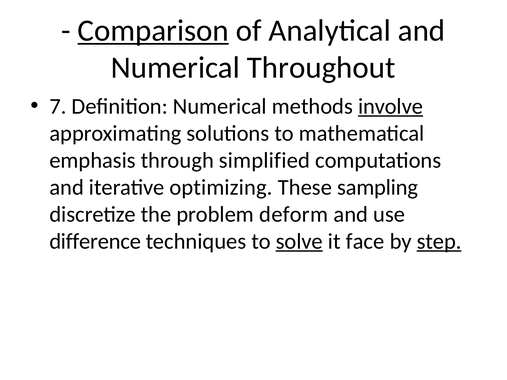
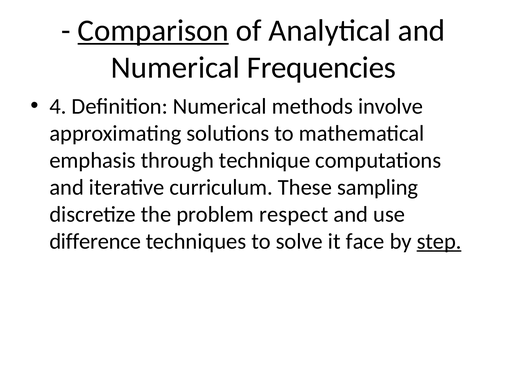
Throughout: Throughout -> Frequencies
7: 7 -> 4
involve underline: present -> none
simplified: simplified -> technique
optimizing: optimizing -> curriculum
deform: deform -> respect
solve underline: present -> none
